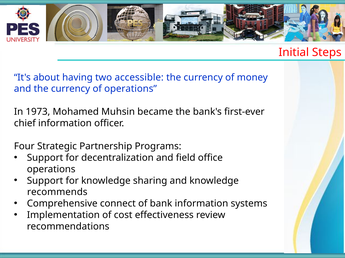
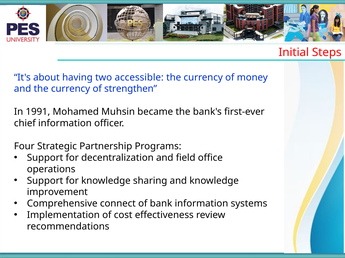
of operations: operations -> strengthen
1973: 1973 -> 1991
recommends: recommends -> improvement
